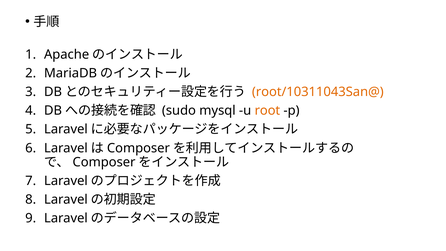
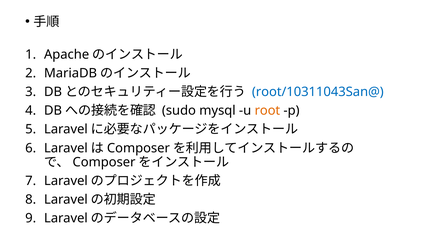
root/10311043San@ colour: orange -> blue
